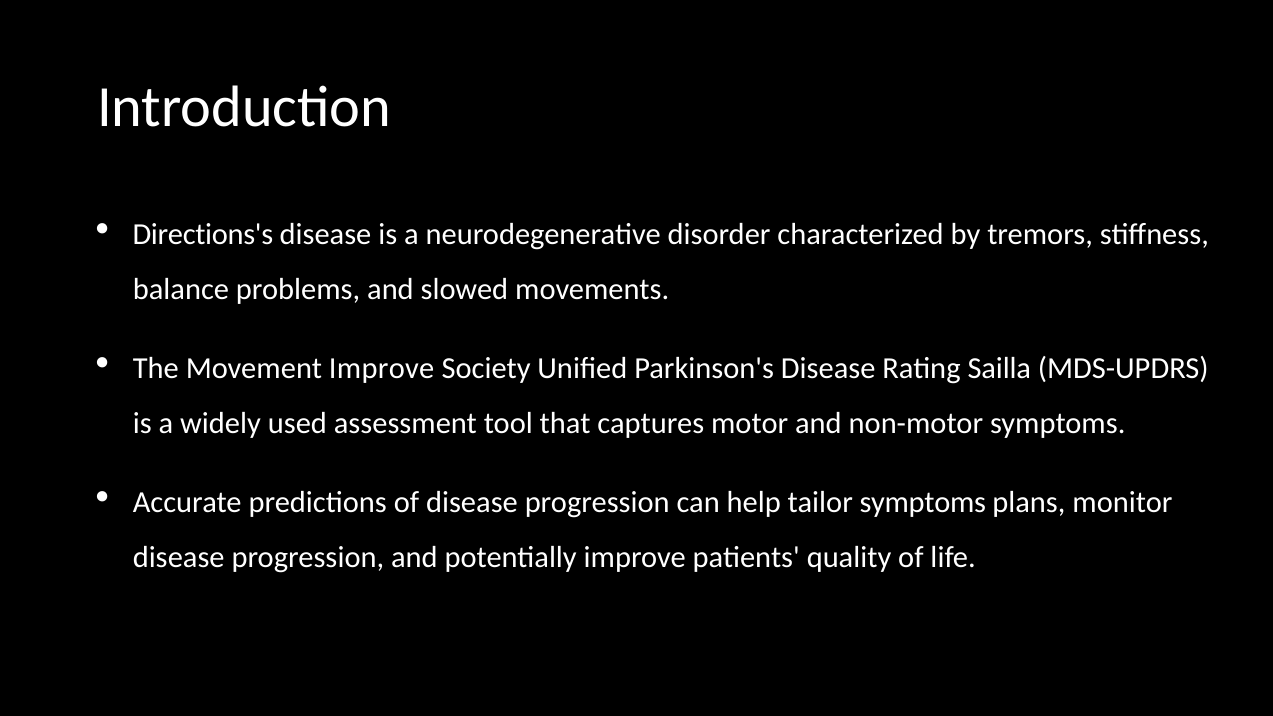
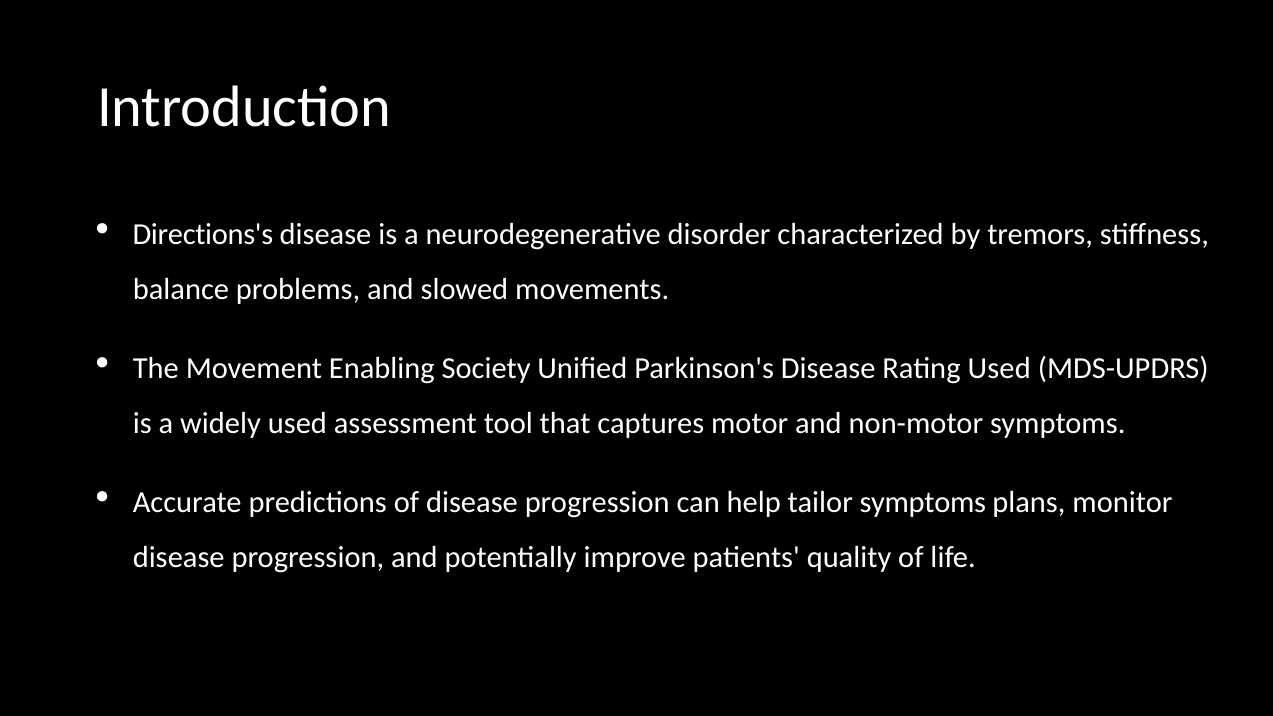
Movement Improve: Improve -> Enabling
Rating Sailla: Sailla -> Used
